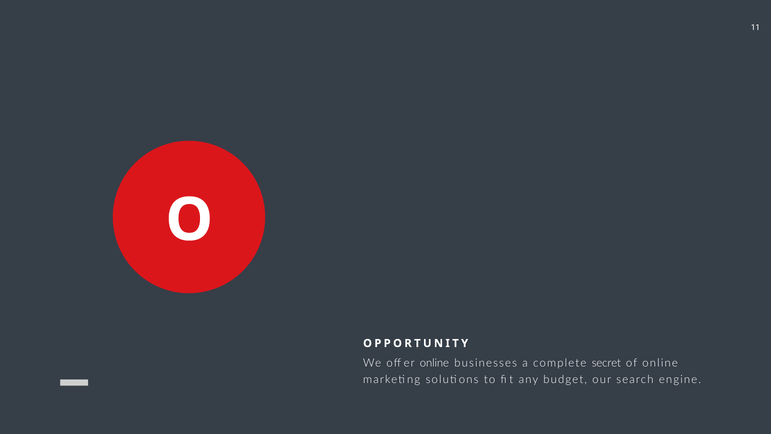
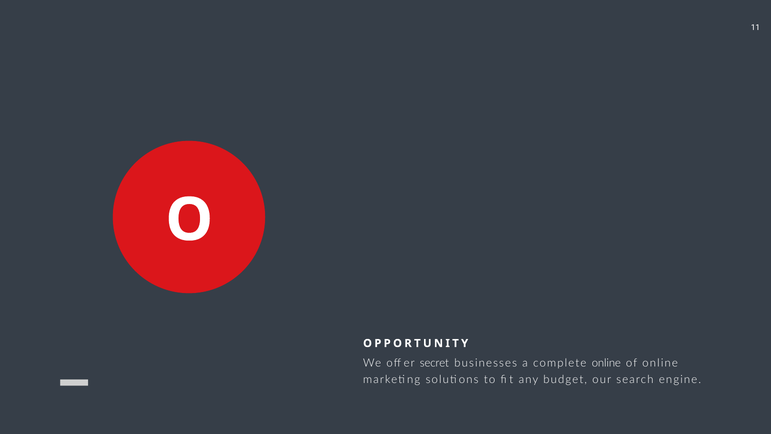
offer online: online -> secret
complete secret: secret -> online
